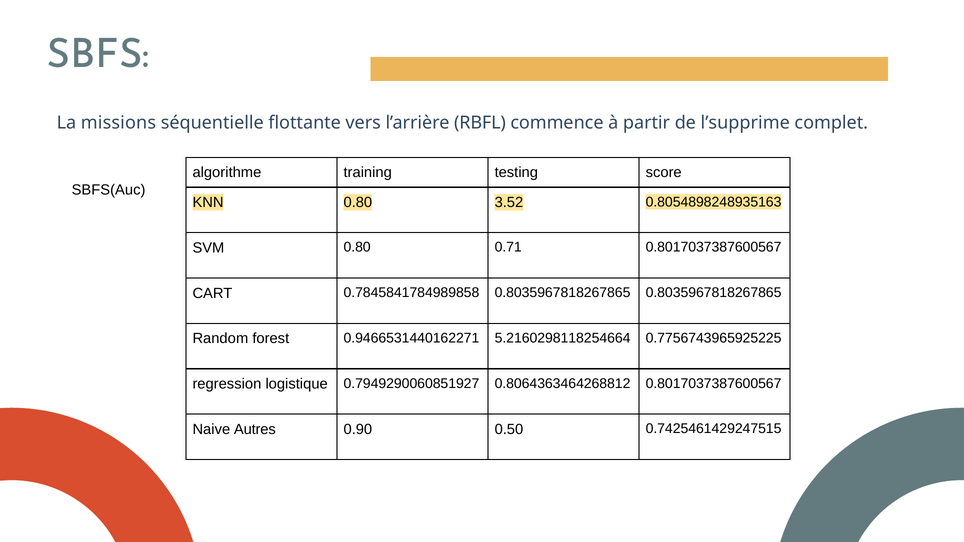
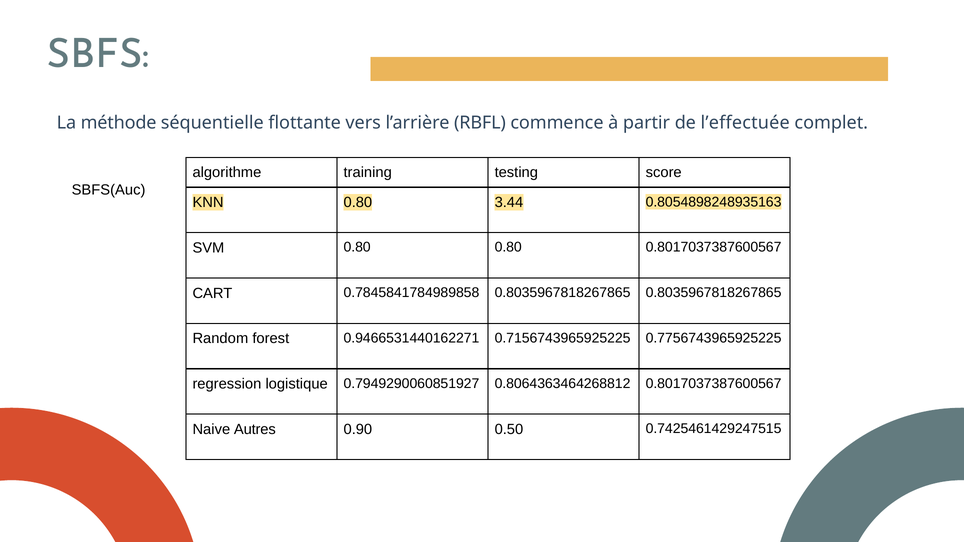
missions: missions -> méthode
l’supprime: l’supprime -> l’effectuée
3.52: 3.52 -> 3.44
0.80 0.71: 0.71 -> 0.80
5.2160298118254664: 5.2160298118254664 -> 0.7156743965925225
